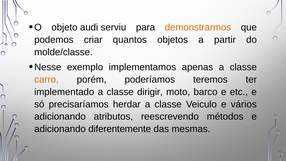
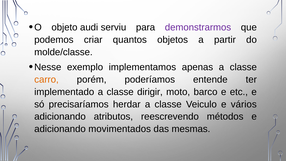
demonstrarmos colour: orange -> purple
teremos: teremos -> entende
diferentemente: diferentemente -> movimentados
